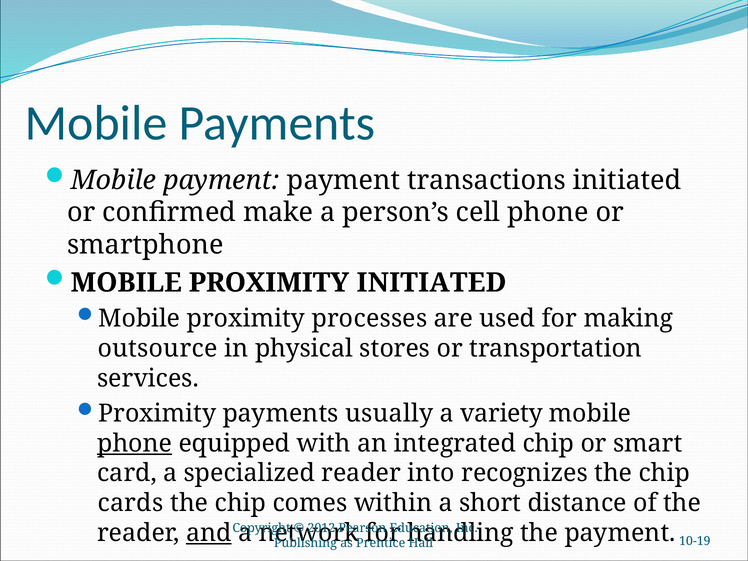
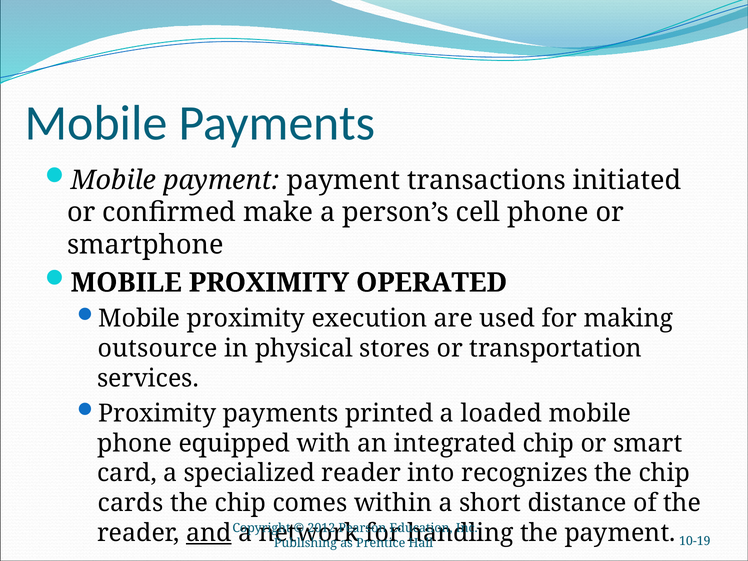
PROXIMITY INITIATED: INITIATED -> OPERATED
processes: processes -> execution
usually: usually -> printed
variety: variety -> loaded
phone at (135, 443) underline: present -> none
